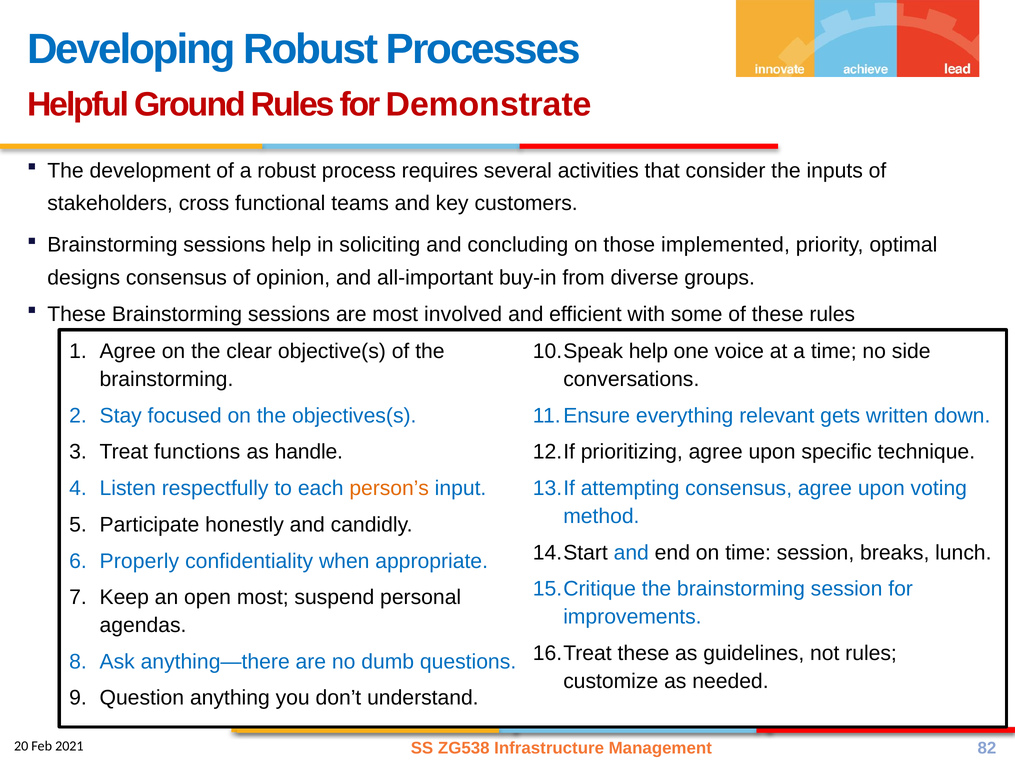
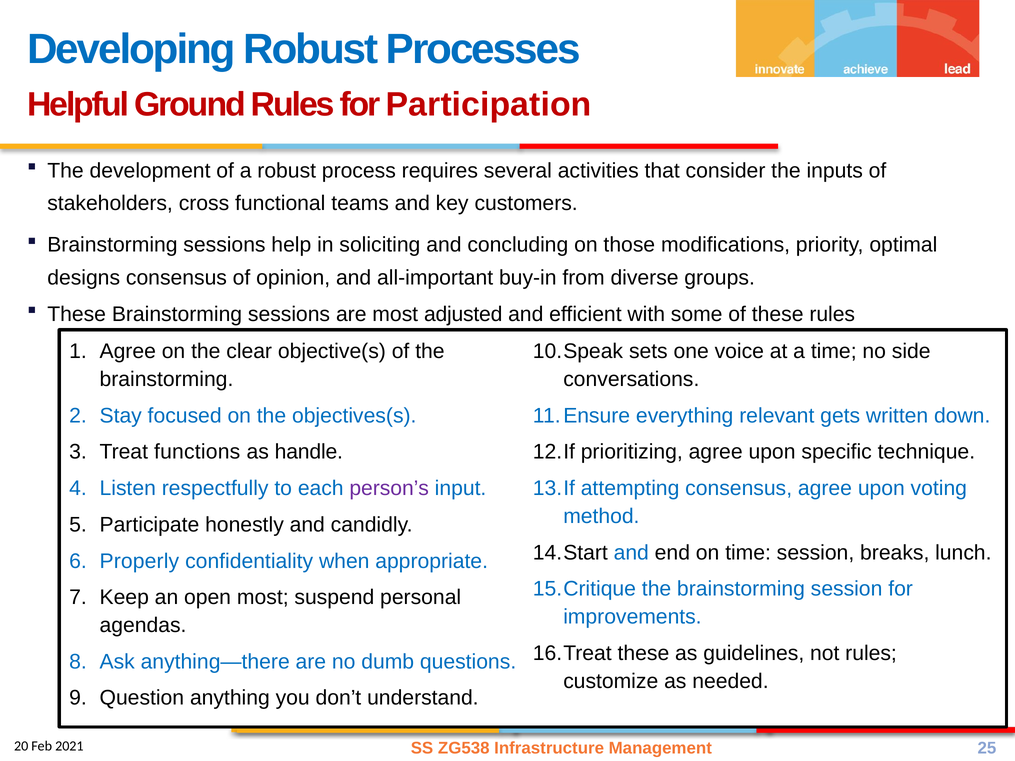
Demonstrate: Demonstrate -> Participation
implemented: implemented -> modifications
involved: involved -> adjusted
help at (648, 352): help -> sets
person’s colour: orange -> purple
82: 82 -> 25
